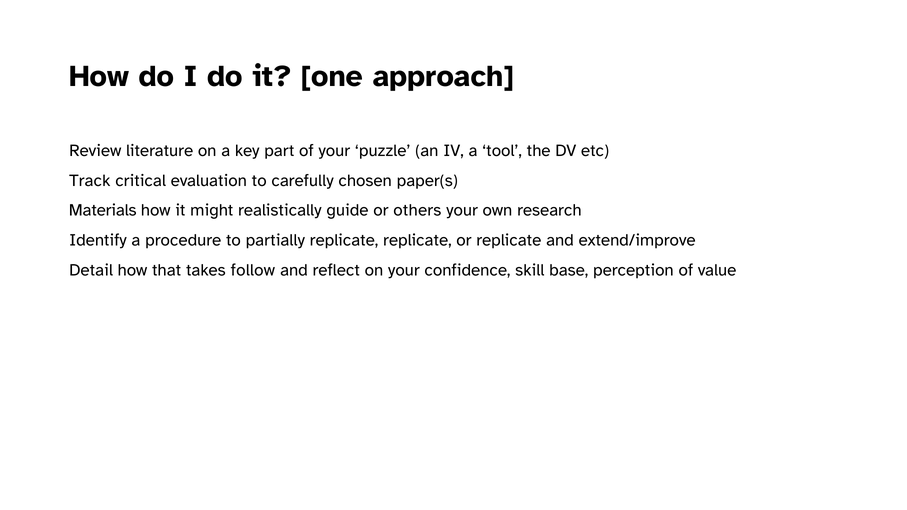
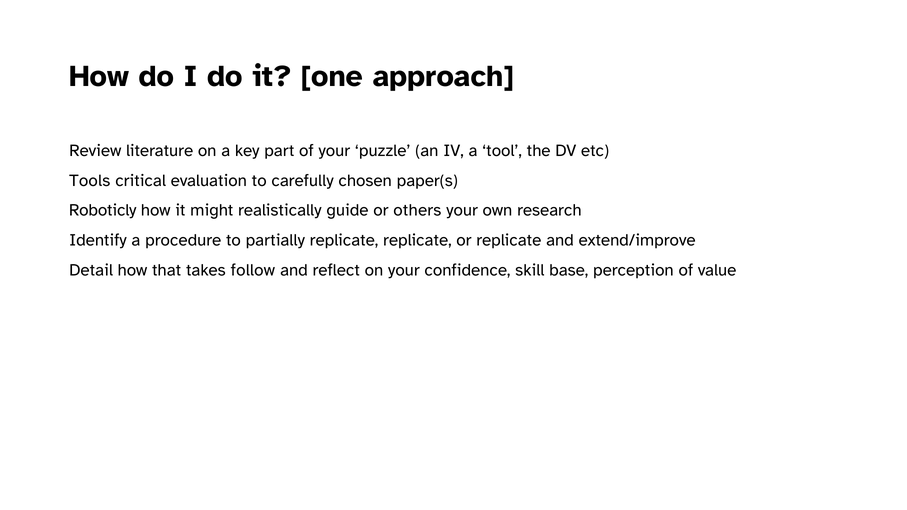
Track: Track -> Tools
Materials: Materials -> Roboticly
